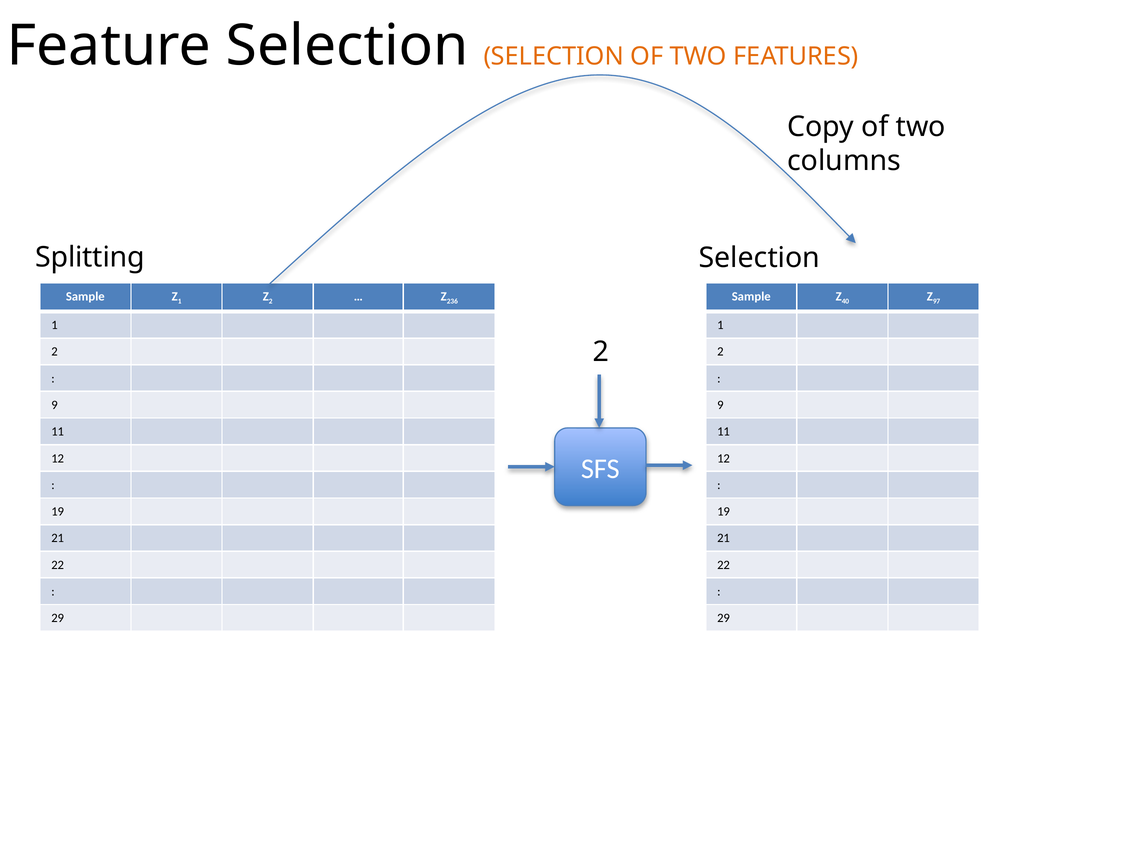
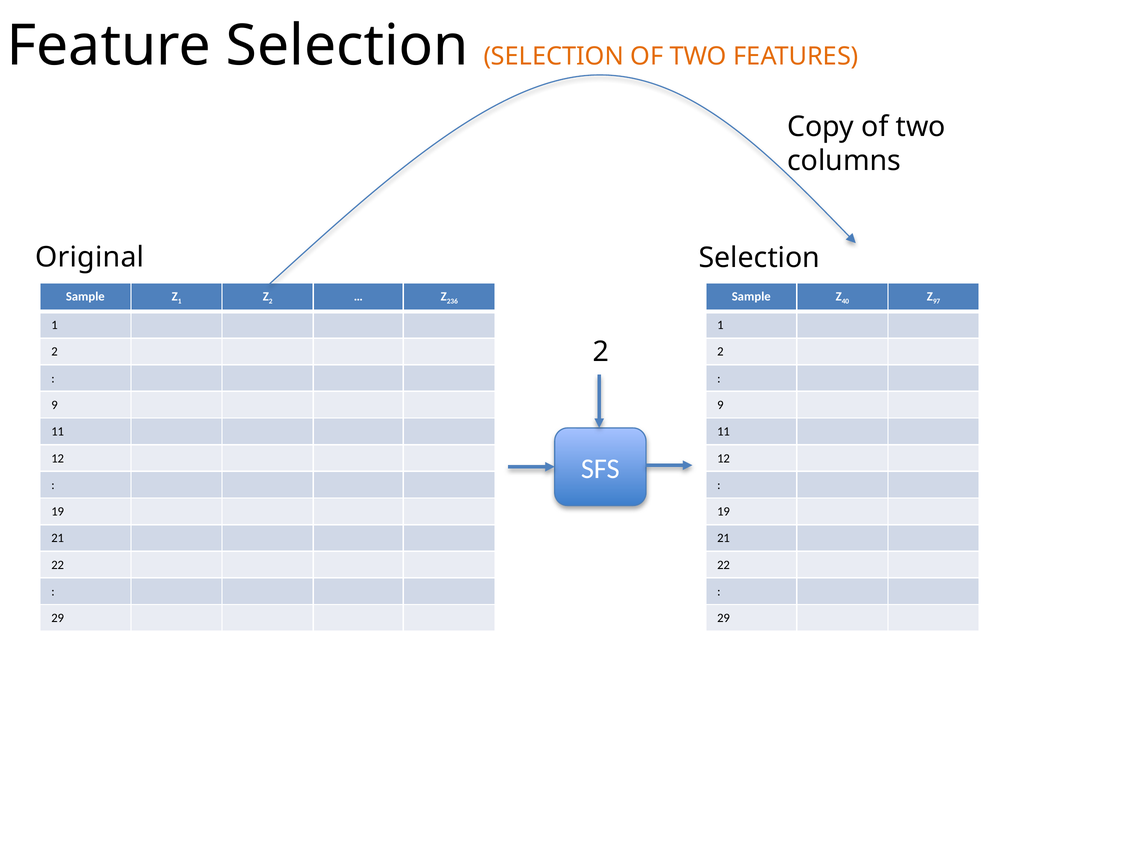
Splitting: Splitting -> Original
